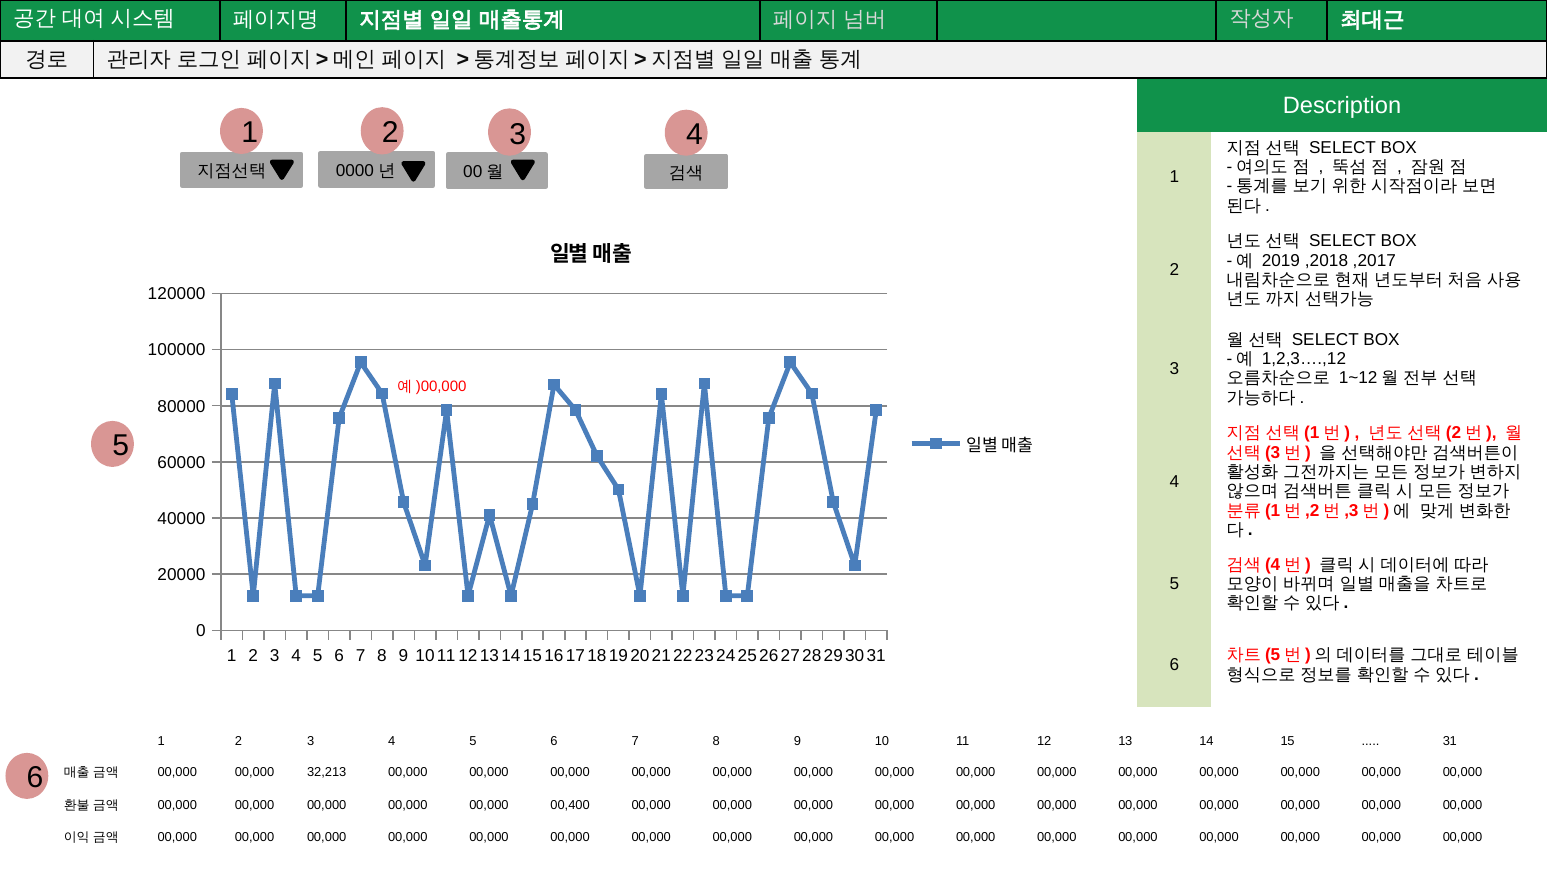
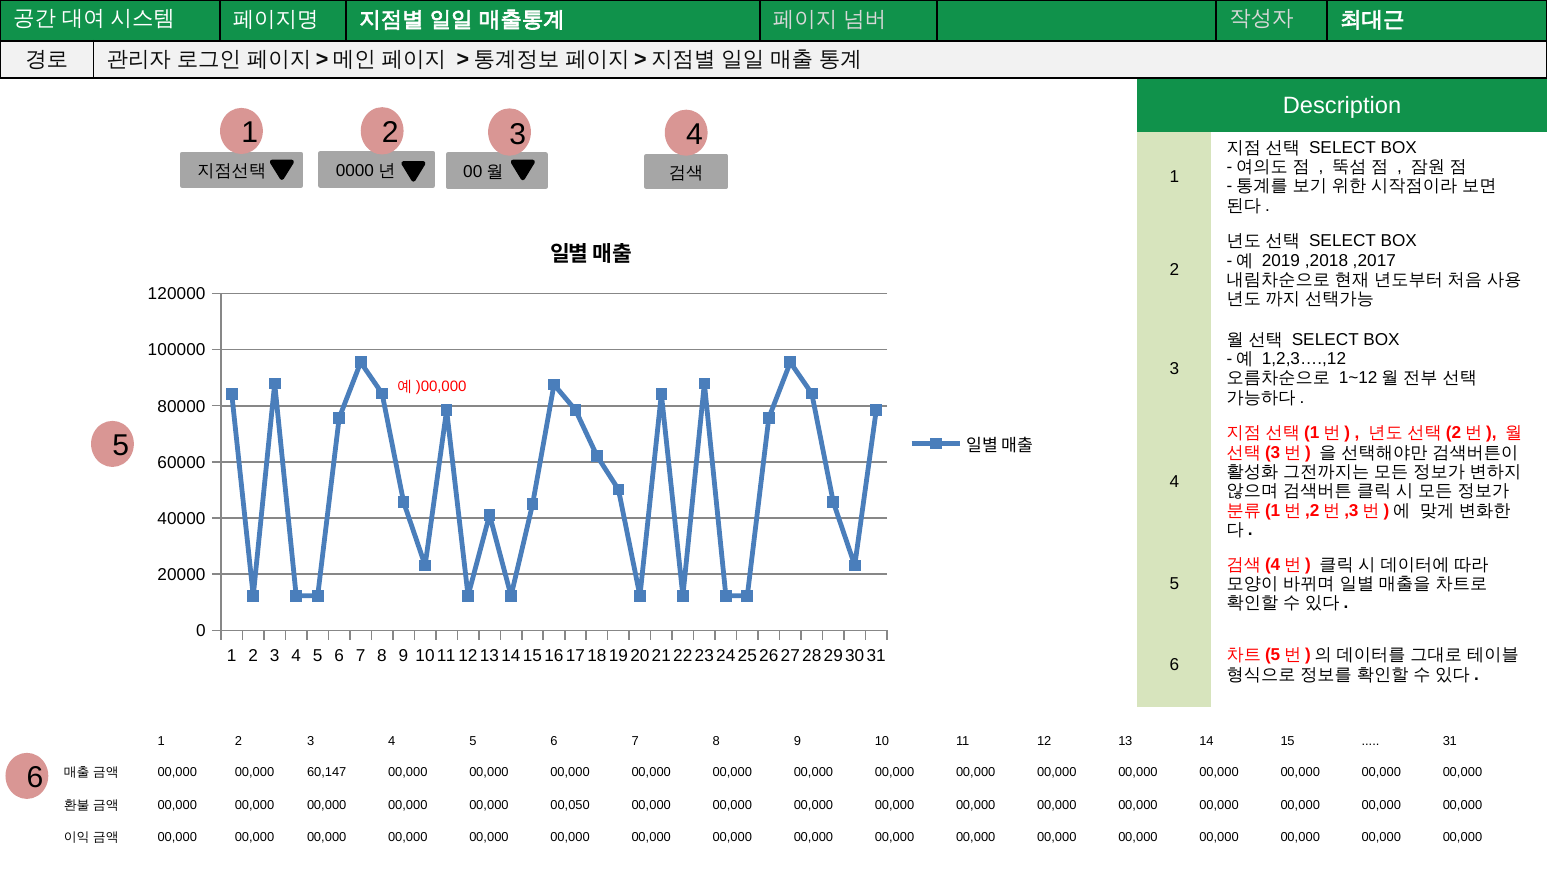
32,213: 32,213 -> 60,147
00,400: 00,400 -> 00,050
